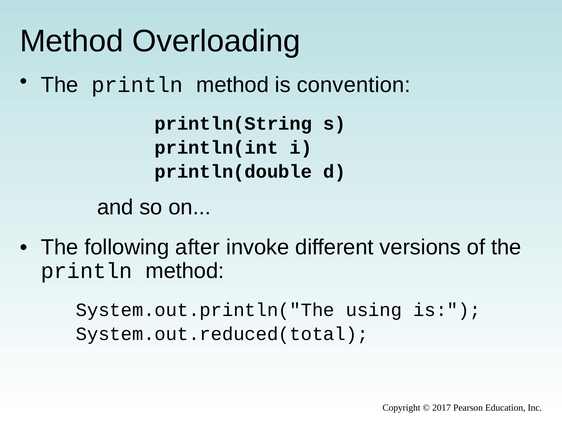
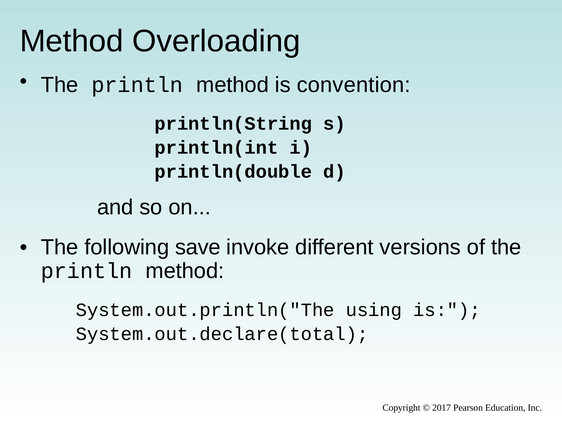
after: after -> save
System.out.reduced(total: System.out.reduced(total -> System.out.declare(total
